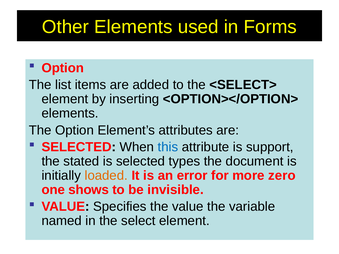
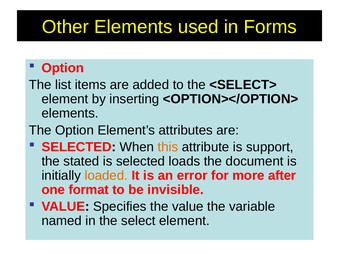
this colour: blue -> orange
types: types -> loads
zero: zero -> after
shows: shows -> format
